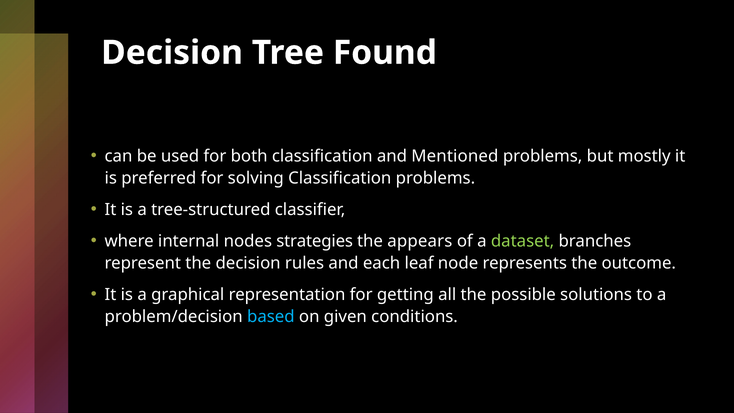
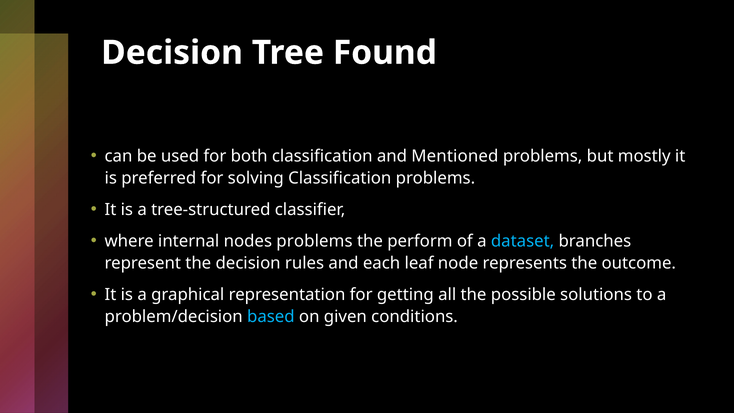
nodes strategies: strategies -> problems
appears: appears -> perform
dataset colour: light green -> light blue
